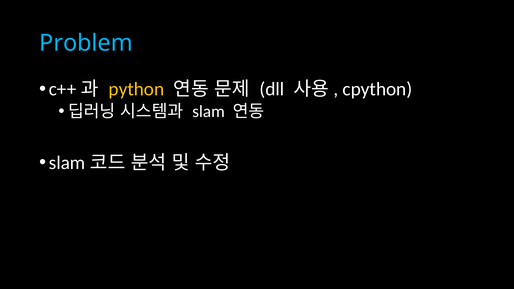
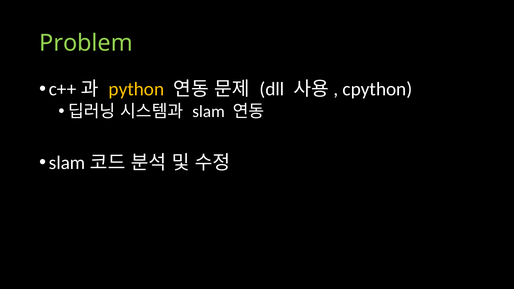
Problem colour: light blue -> light green
